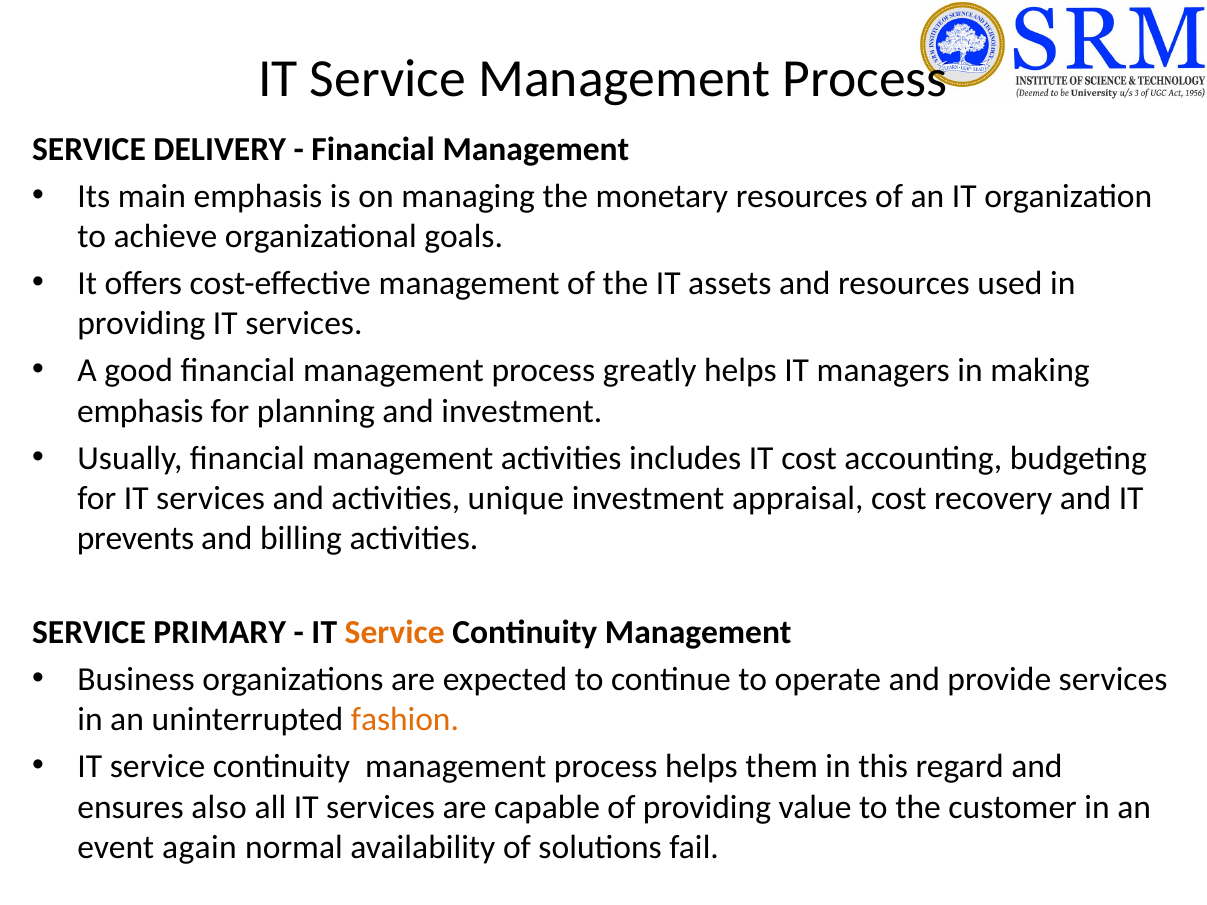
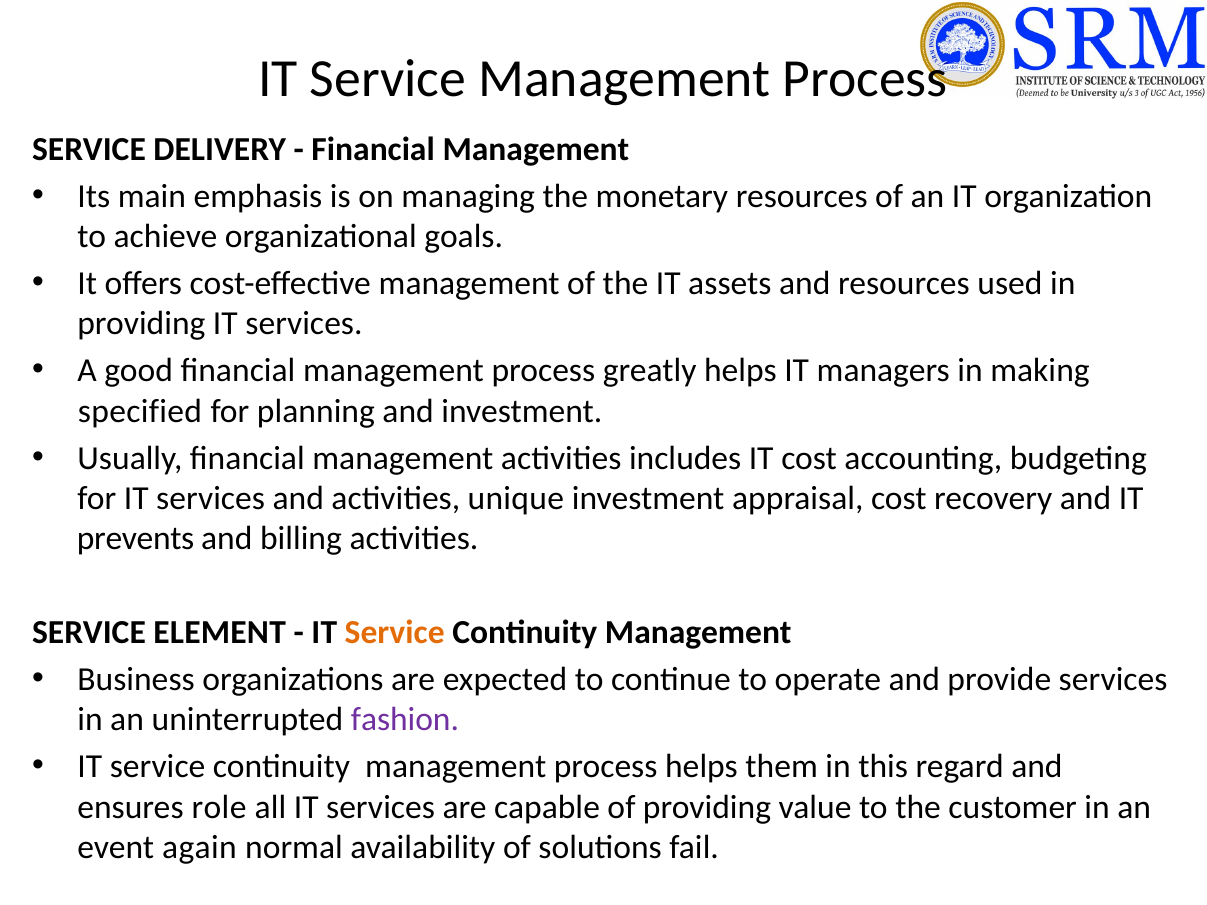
emphasis at (140, 411): emphasis -> specified
PRIMARY: PRIMARY -> ELEMENT
fashion colour: orange -> purple
also: also -> role
